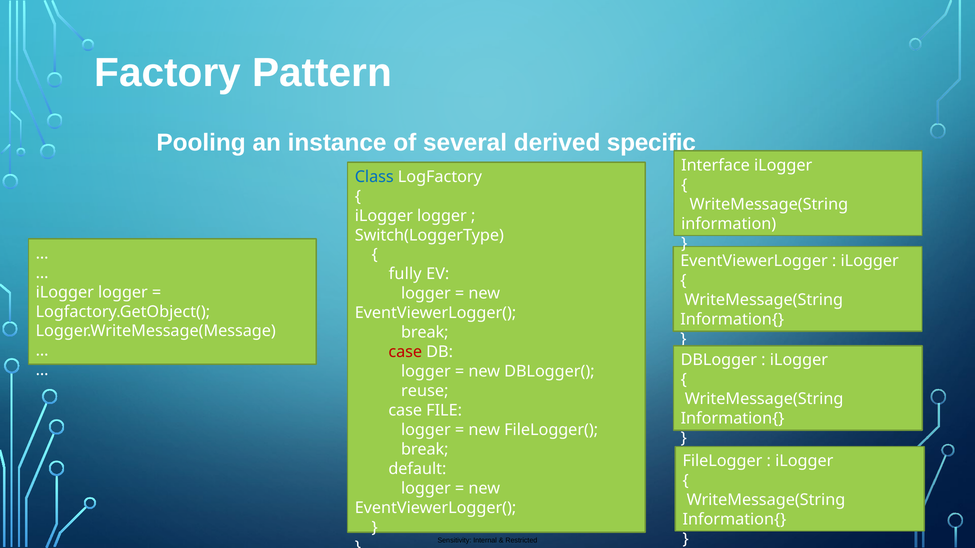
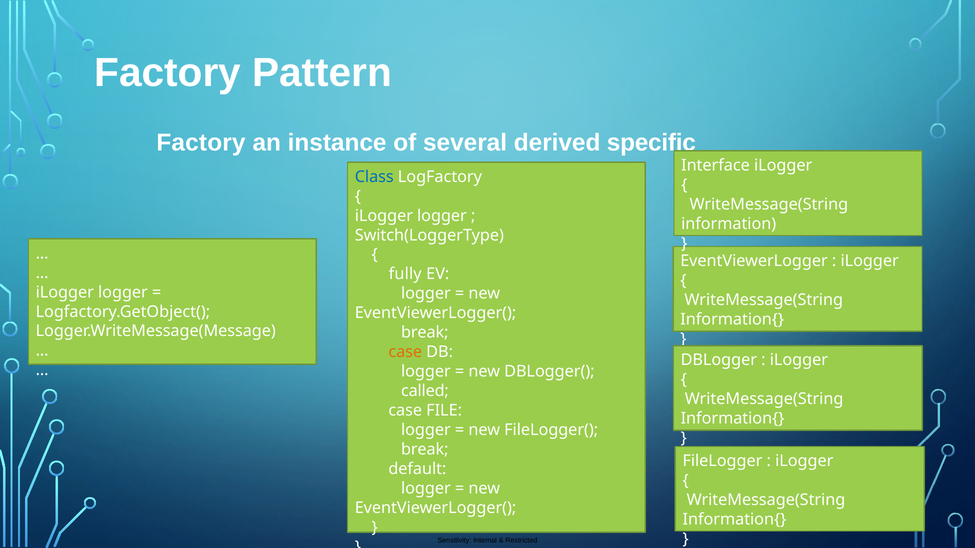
Pooling at (201, 143): Pooling -> Factory
case at (405, 352) colour: red -> orange
reuse: reuse -> called
